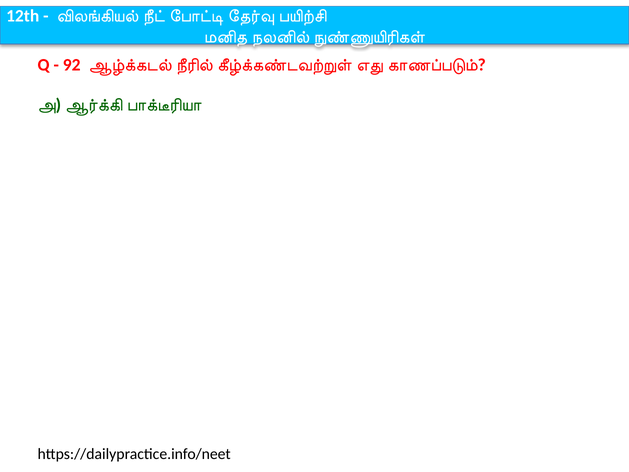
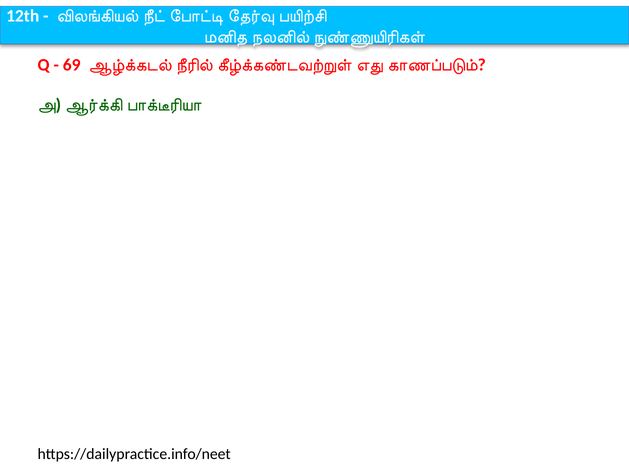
92: 92 -> 69
